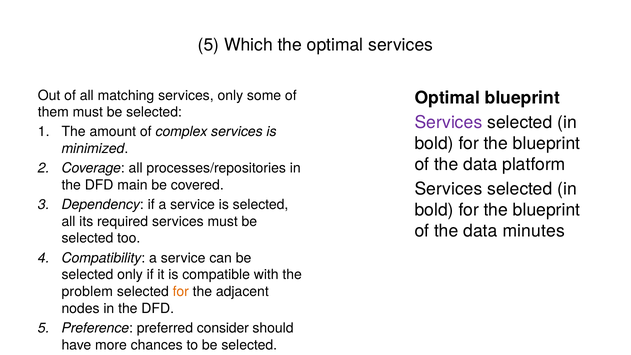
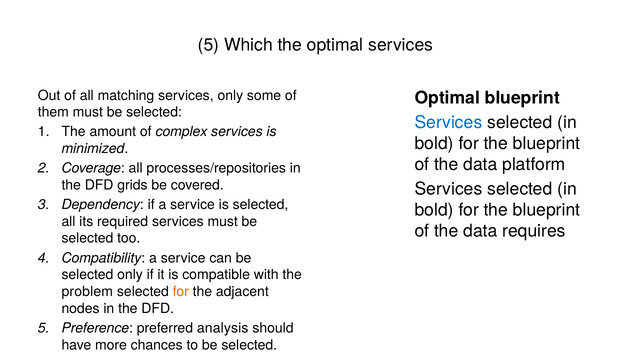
Services at (449, 122) colour: purple -> blue
main: main -> grids
minutes: minutes -> requires
consider: consider -> analysis
